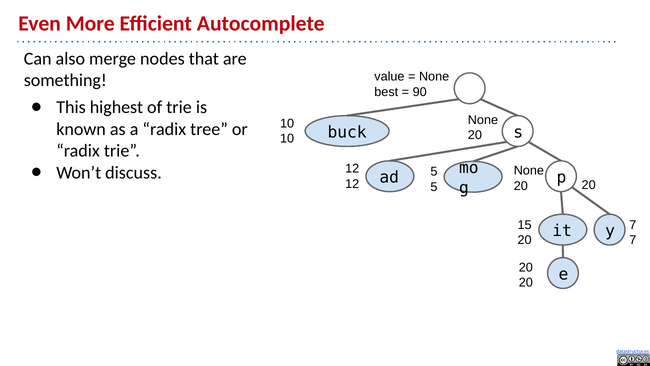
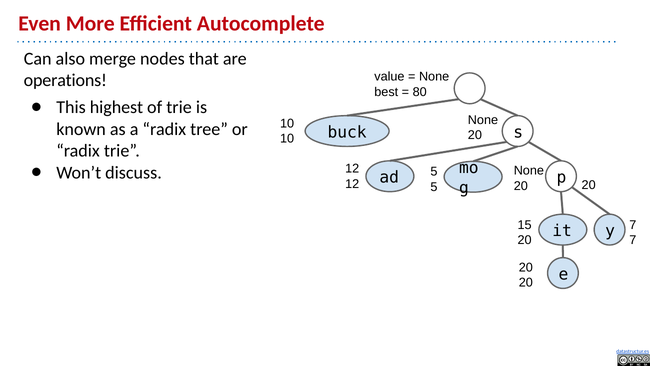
something: something -> operations
90: 90 -> 80
